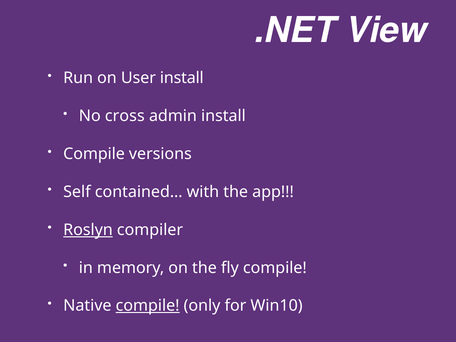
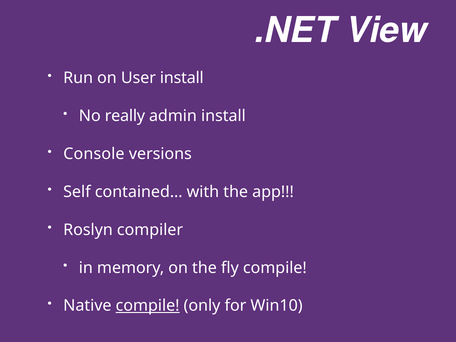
cross: cross -> really
Compile at (94, 154): Compile -> Console
Roslyn underline: present -> none
